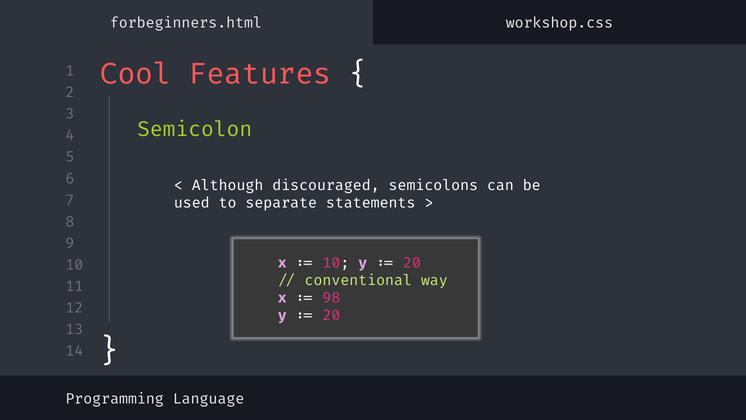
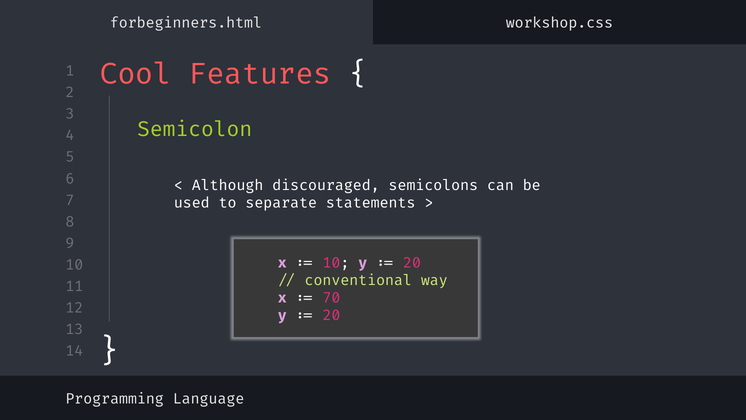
98: 98 -> 70
